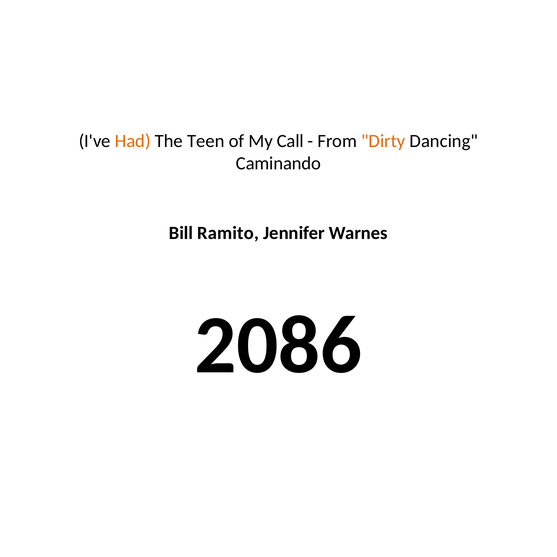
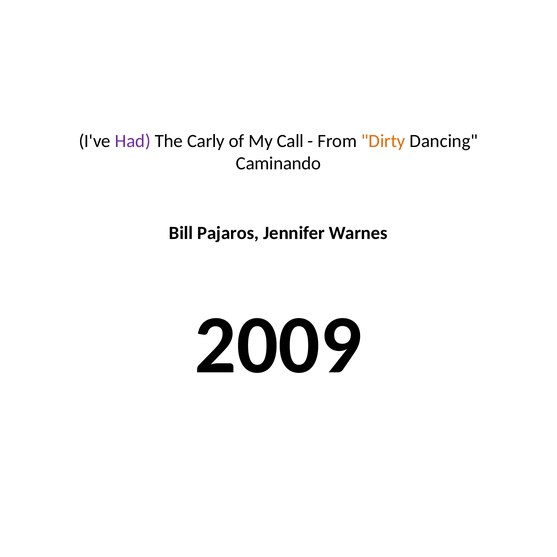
Had colour: orange -> purple
Teen: Teen -> Carly
Ramito: Ramito -> Pajaros
2086: 2086 -> 2009
